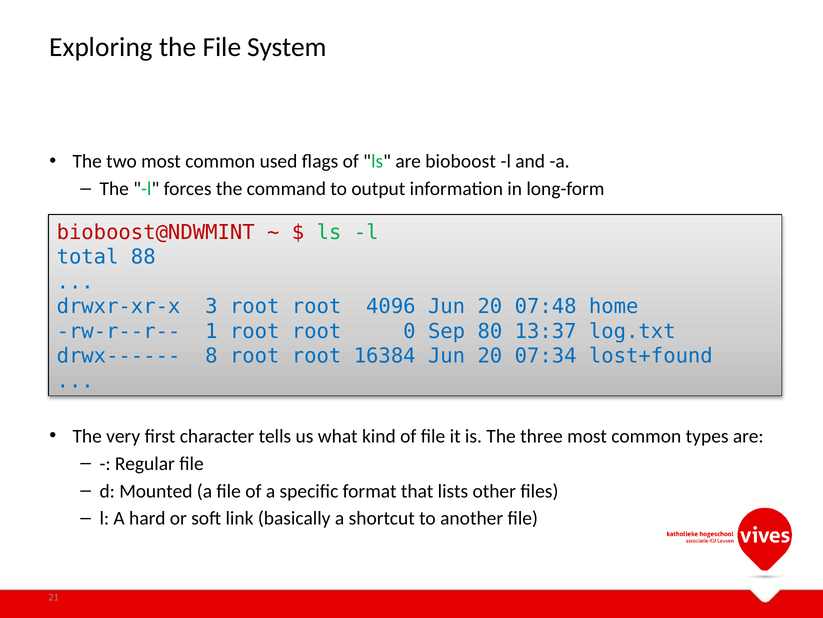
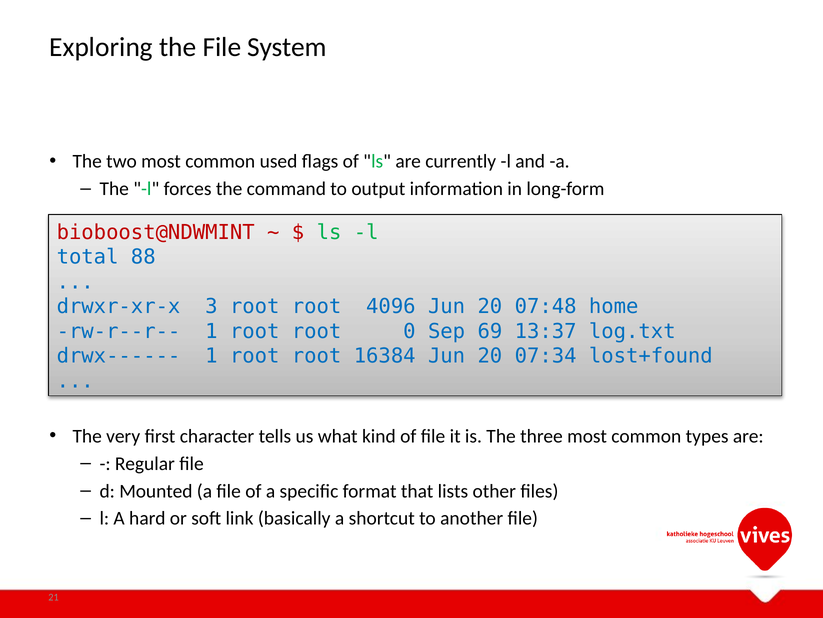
bioboost: bioboost -> currently
80: 80 -> 69
drwx------ 8: 8 -> 1
